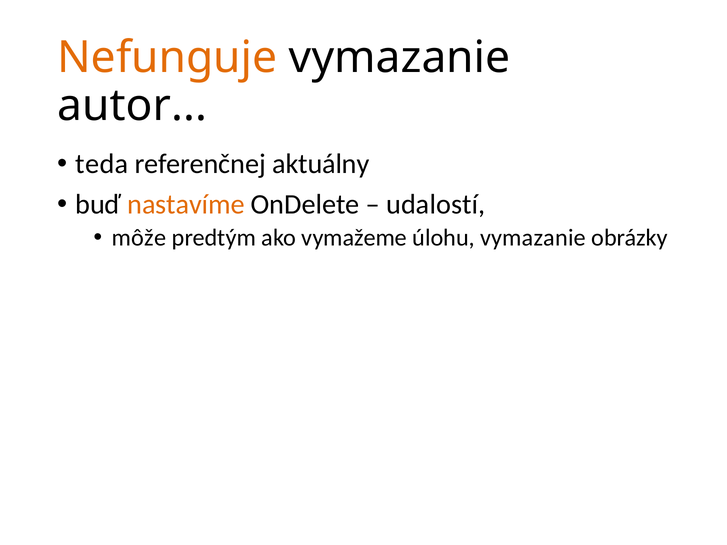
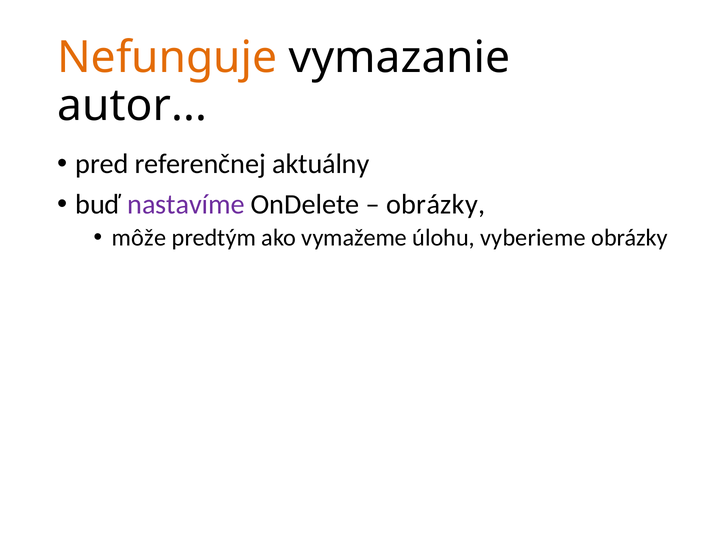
teda: teda -> pred
nastavíme colour: orange -> purple
udalostí at (436, 205): udalostí -> obrázky
úlohu vymazanie: vymazanie -> vyberieme
